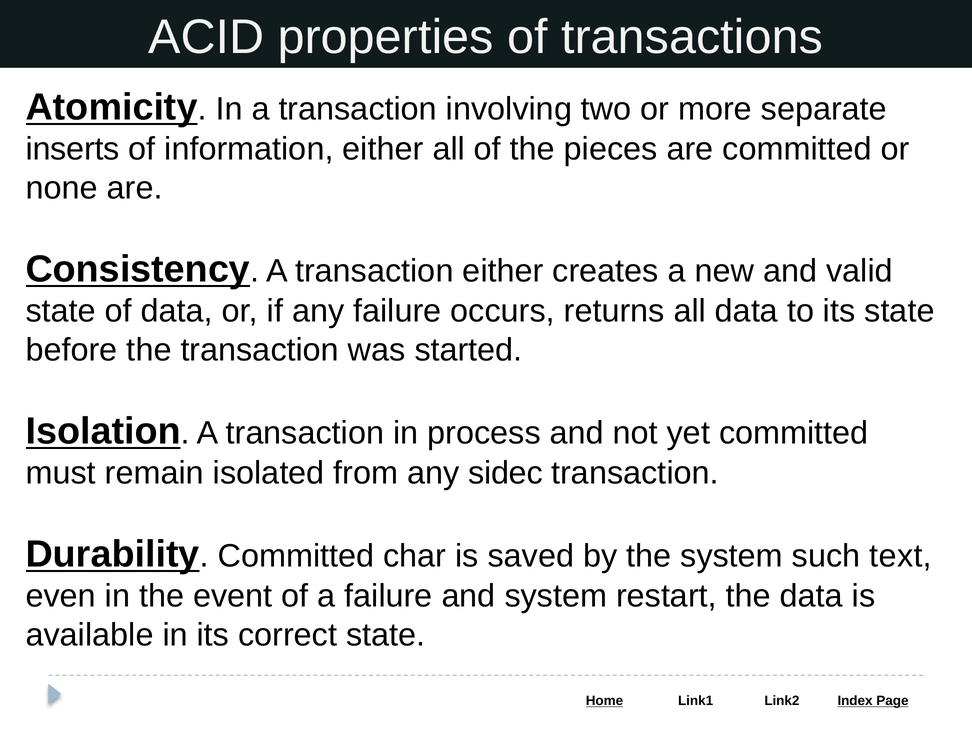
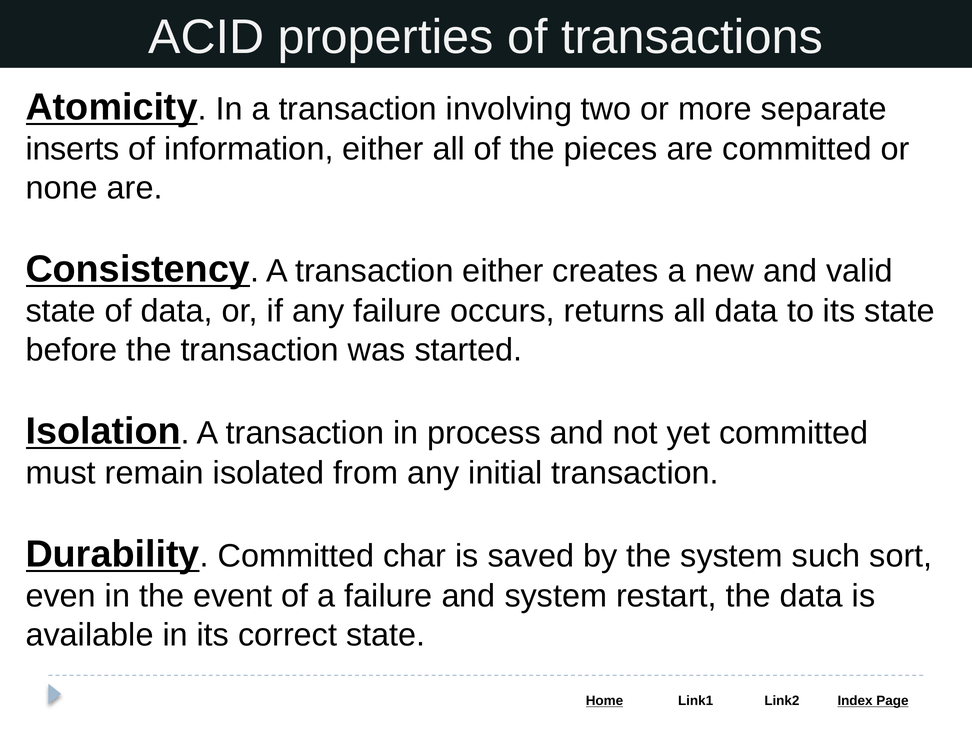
sidec: sidec -> initial
text: text -> sort
